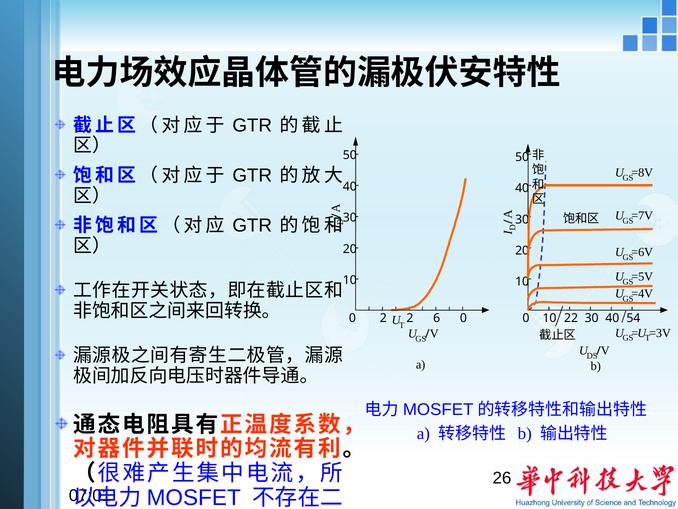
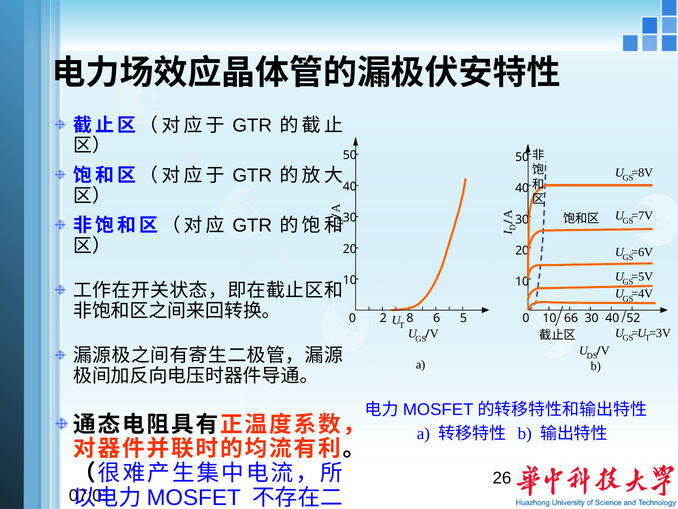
2 2: 2 -> 8
6 0: 0 -> 5
22: 22 -> 66
54: 54 -> 52
